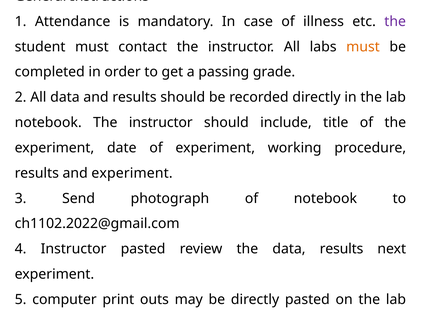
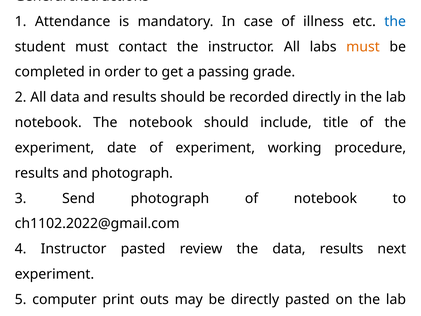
the at (395, 21) colour: purple -> blue
notebook The instructor: instructor -> notebook
and experiment: experiment -> photograph
